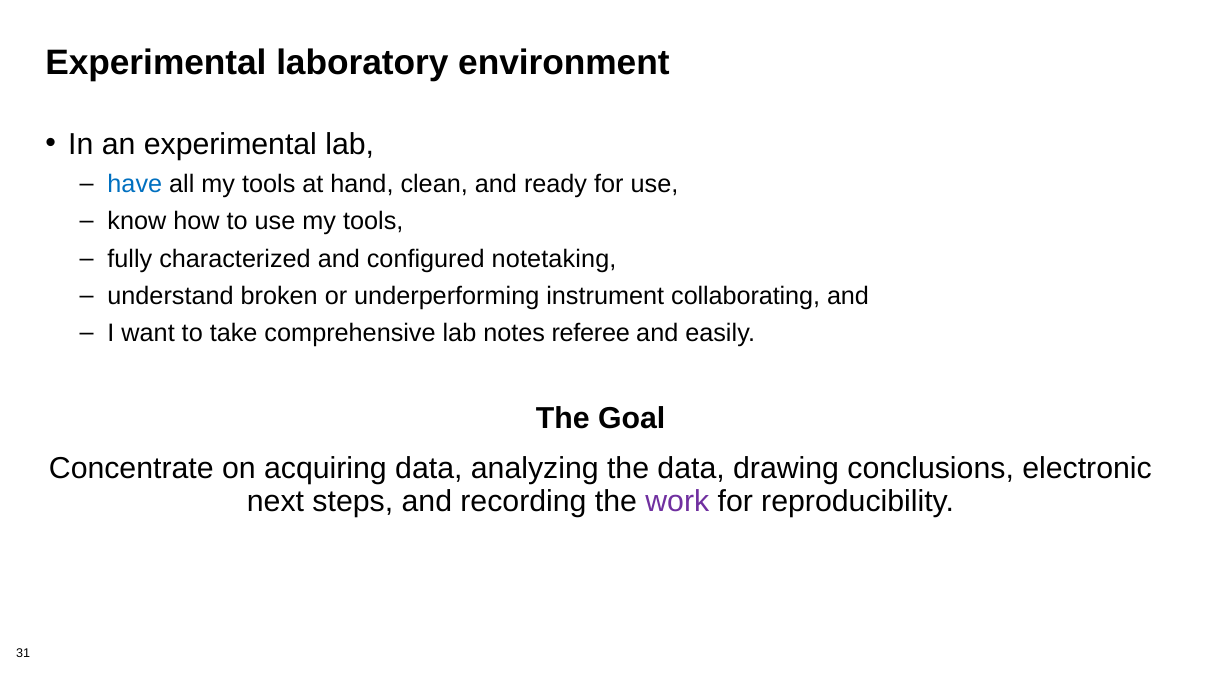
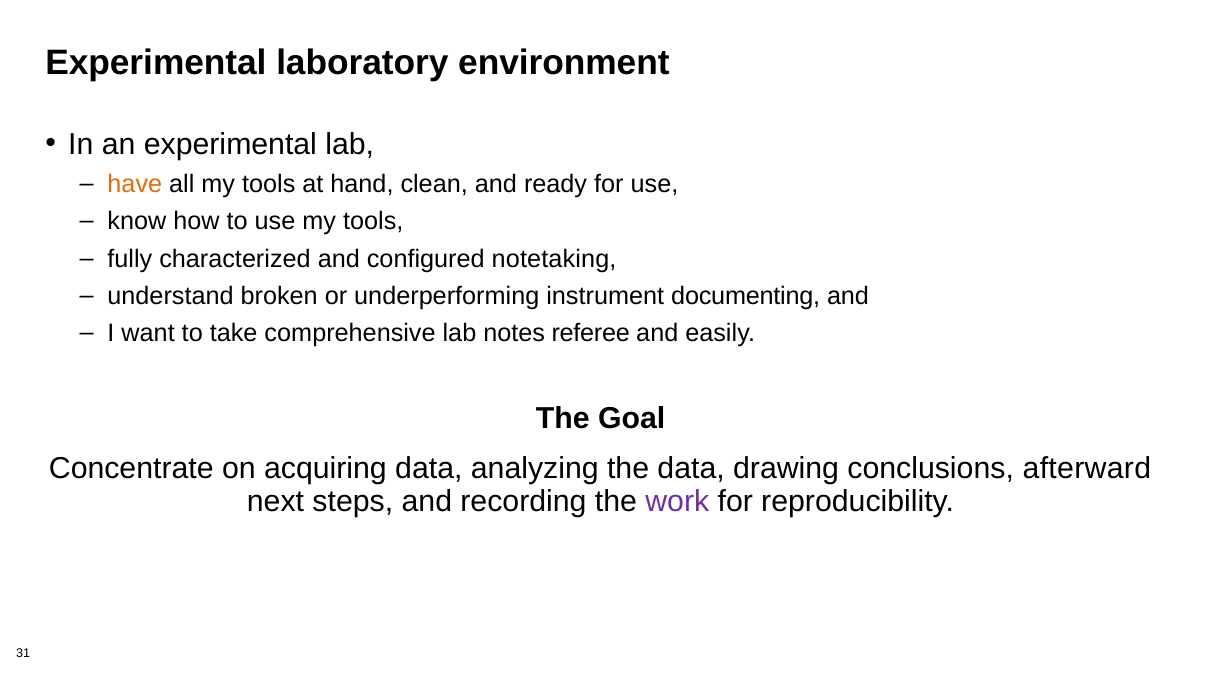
have colour: blue -> orange
collaborating: collaborating -> documenting
electronic: electronic -> afterward
